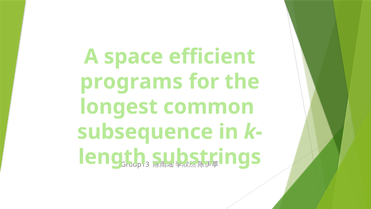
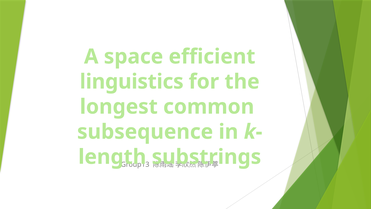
programs: programs -> linguistics
